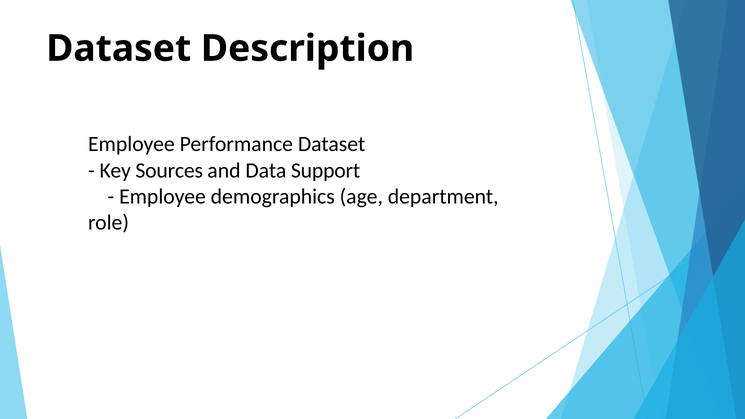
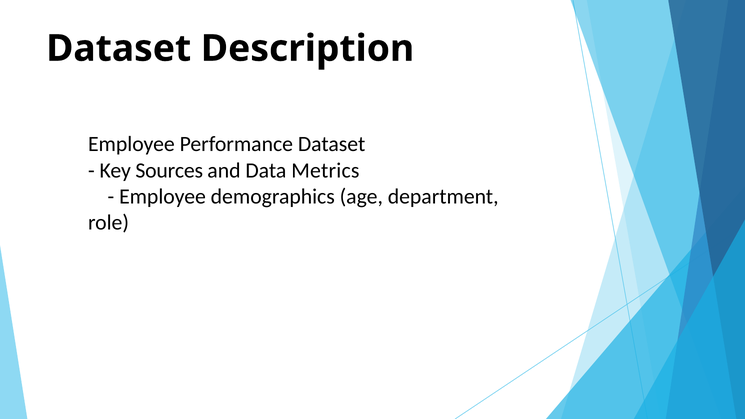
Support: Support -> Metrics
